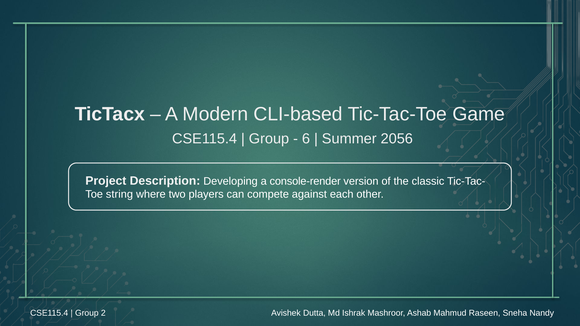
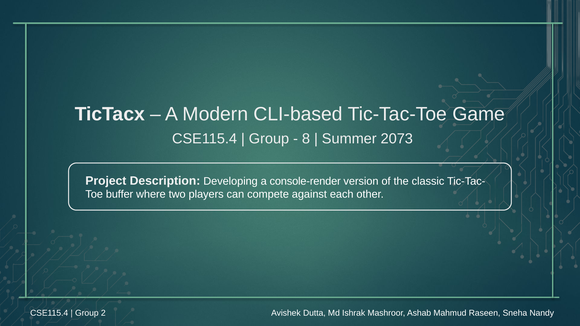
6: 6 -> 8
2056: 2056 -> 2073
string: string -> buffer
